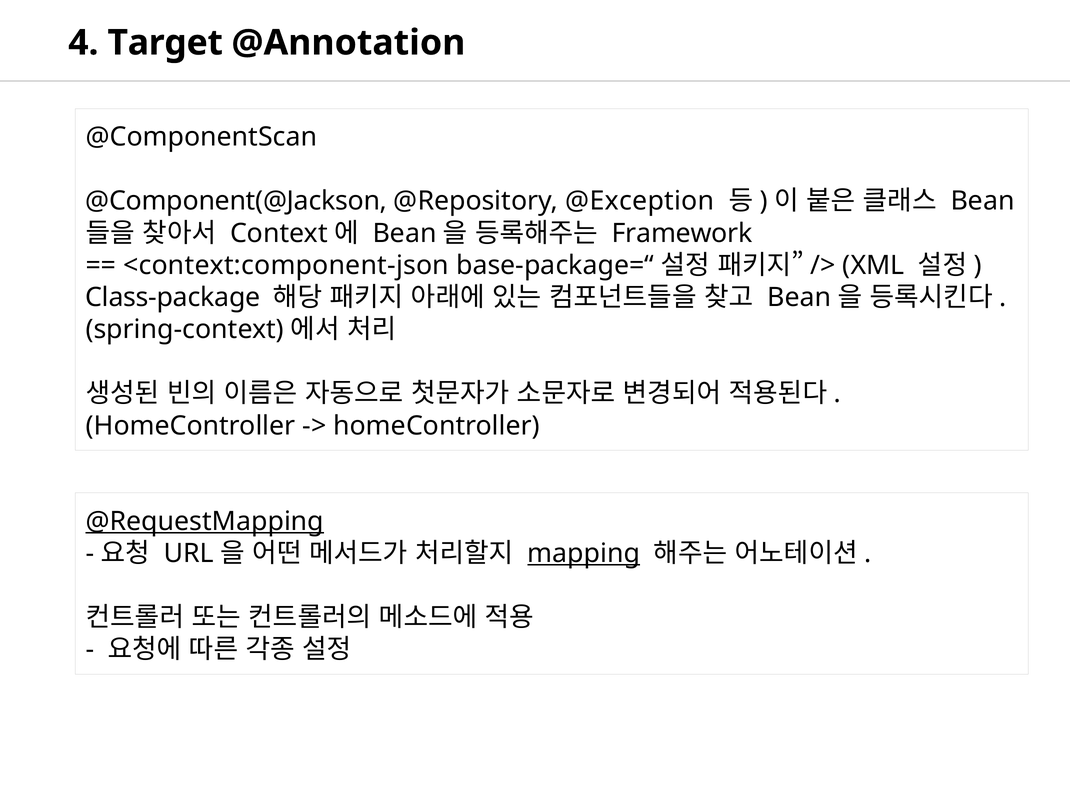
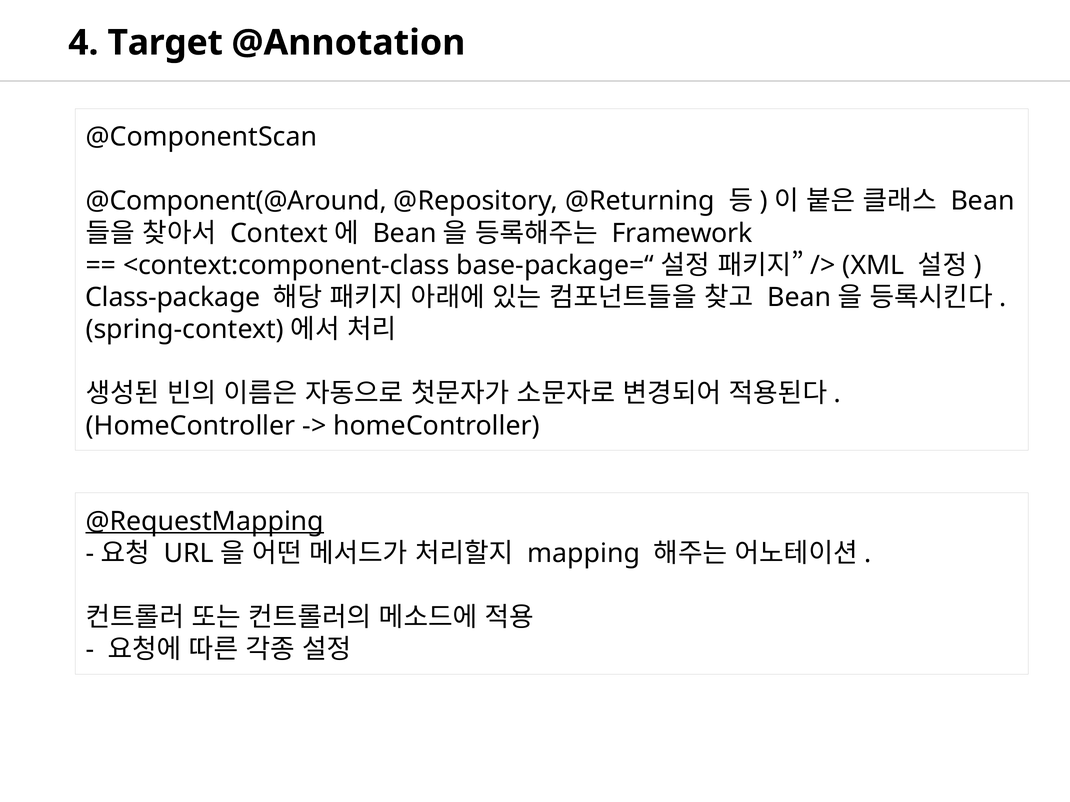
@Component(@Jackson: @Component(@Jackson -> @Component(@Around
@Exception: @Exception -> @Returning
<context:component-json: <context:component-json -> <context:component-class
mapping underline: present -> none
